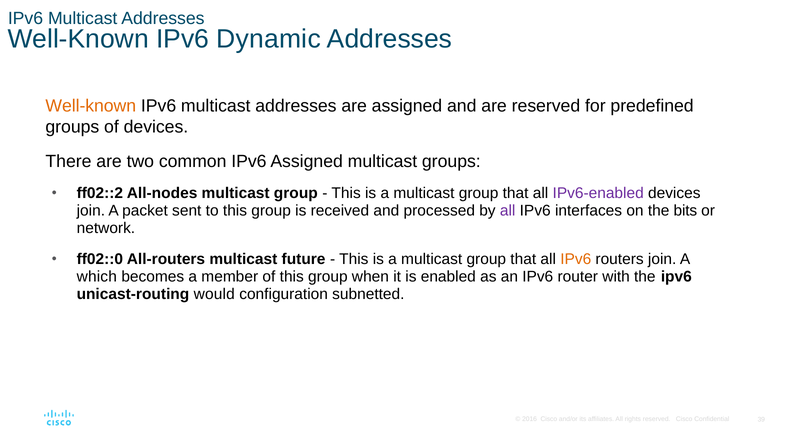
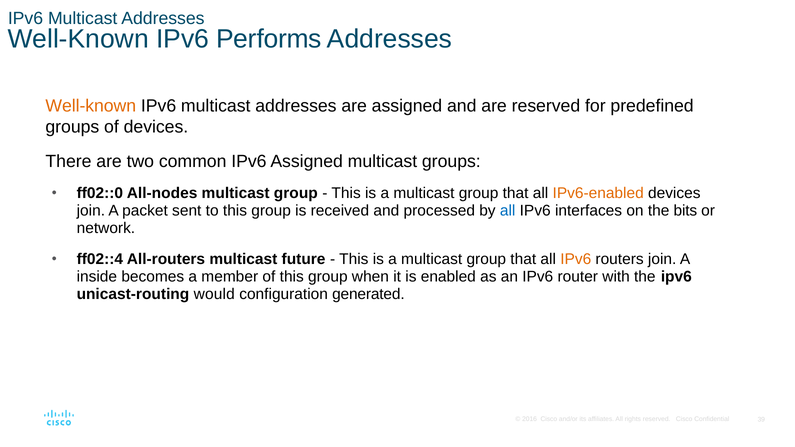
Dynamic: Dynamic -> Performs
ff02::2: ff02::2 -> ff02::0
IPv6-enabled colour: purple -> orange
all at (508, 211) colour: purple -> blue
ff02::0: ff02::0 -> ff02::4
which: which -> inside
subnetted: subnetted -> generated
